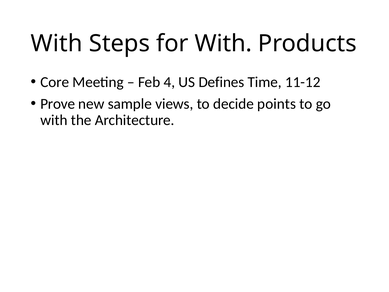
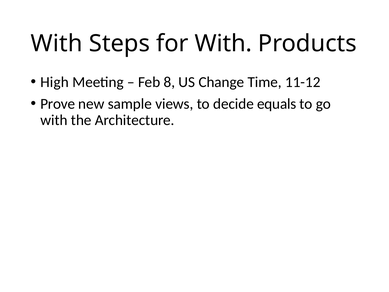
Core: Core -> High
4: 4 -> 8
Defines: Defines -> Change
points: points -> equals
